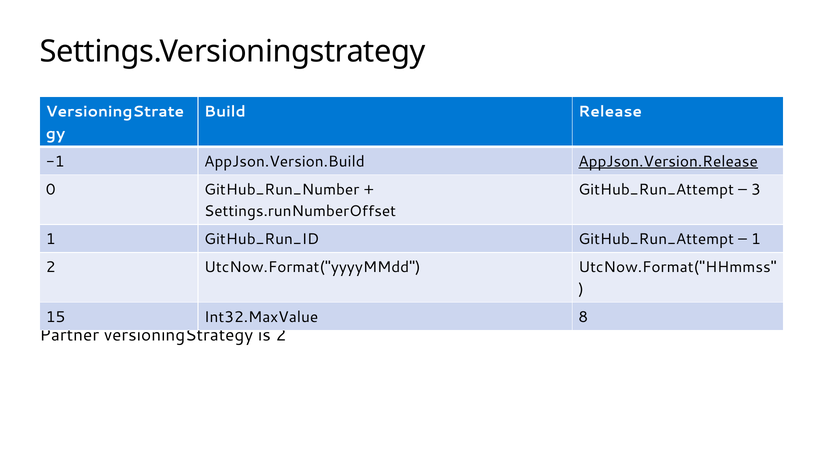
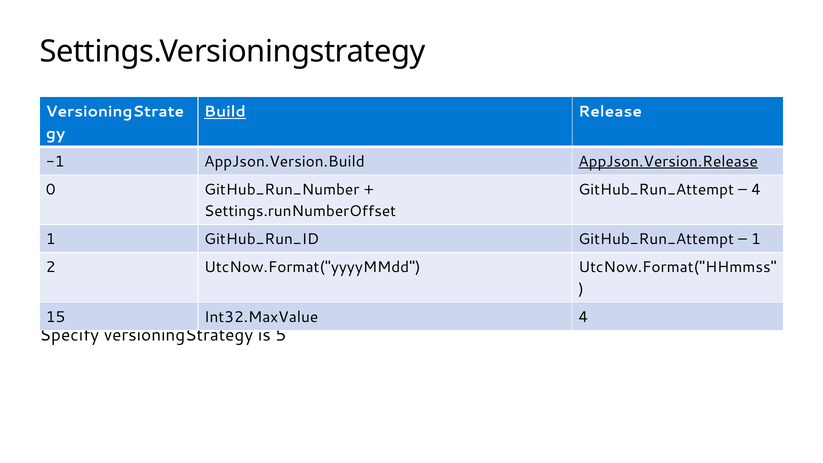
Build underline: none -> present
3 at (756, 189): 3 -> 4
Int32.MaxValue 8: 8 -> 4
Partner: Partner -> Specify
is 2: 2 -> 5
